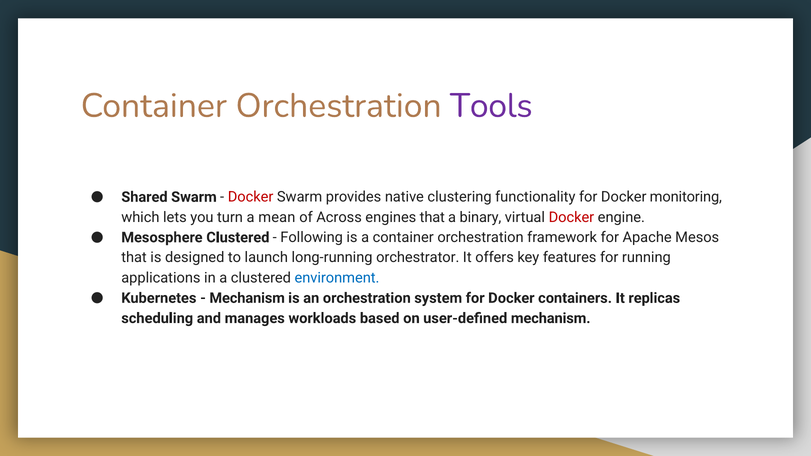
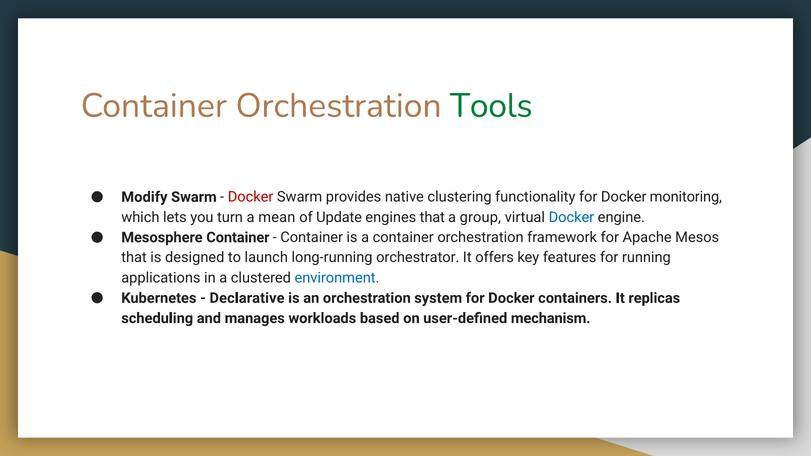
Tools colour: purple -> green
Shared: Shared -> Modify
Across: Across -> Update
binary: binary -> group
Docker at (571, 217) colour: red -> blue
Mesosphere Clustered: Clustered -> Container
Following at (312, 238): Following -> Container
Mechanism at (247, 298): Mechanism -> Declarative
